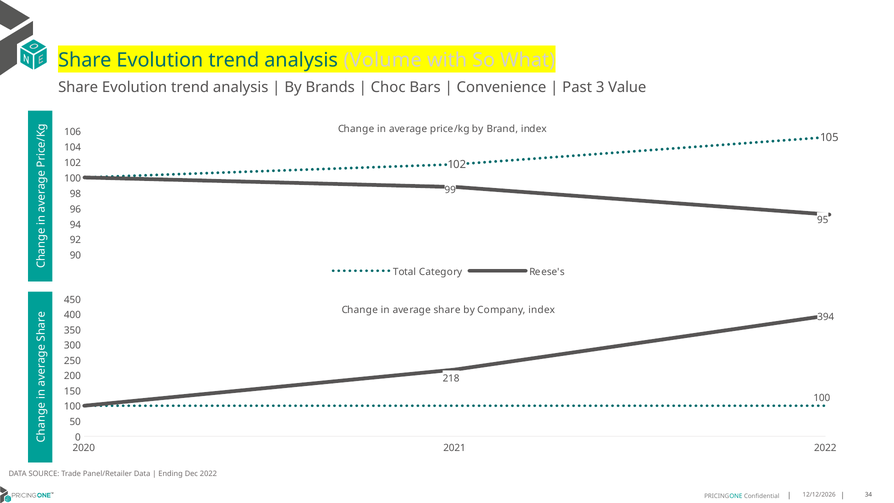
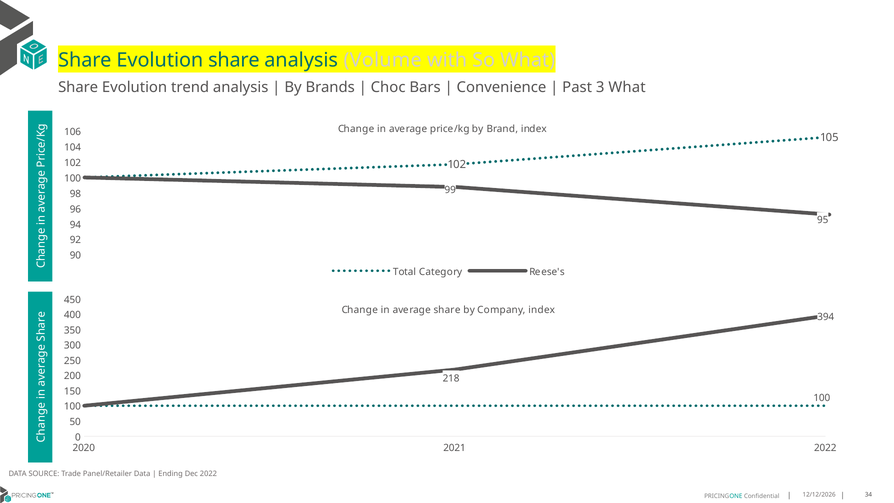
trend at (234, 60): trend -> share
3 Value: Value -> What
